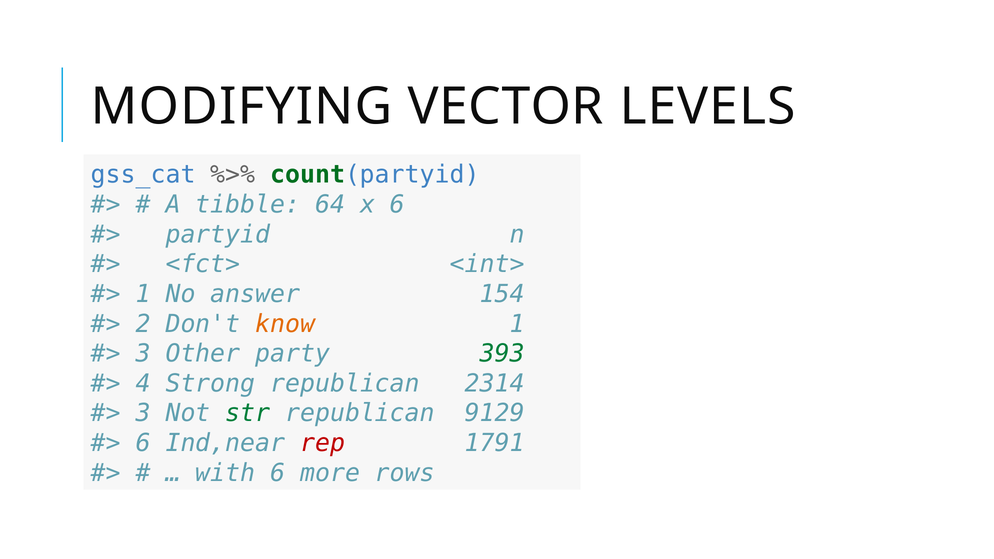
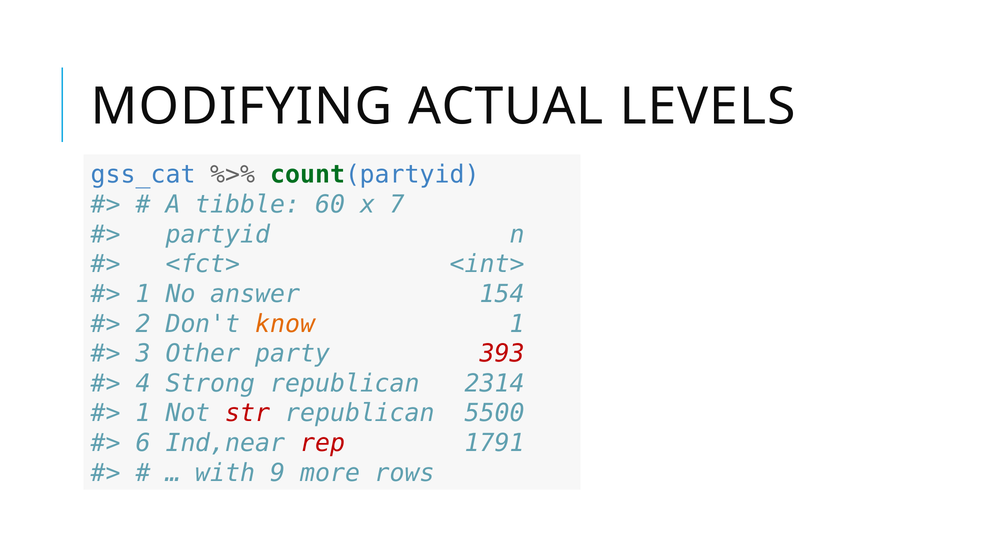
VECTOR: VECTOR -> ACTUAL
64: 64 -> 60
x 6: 6 -> 7
393 colour: green -> red
3 at (143, 413): 3 -> 1
str colour: green -> red
9129: 9129 -> 5500
with 6: 6 -> 9
